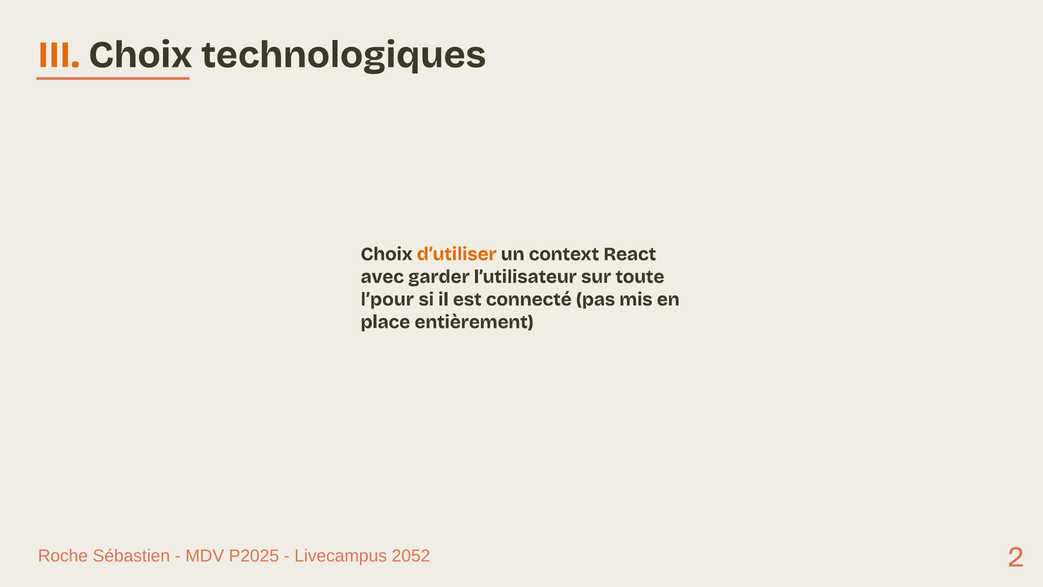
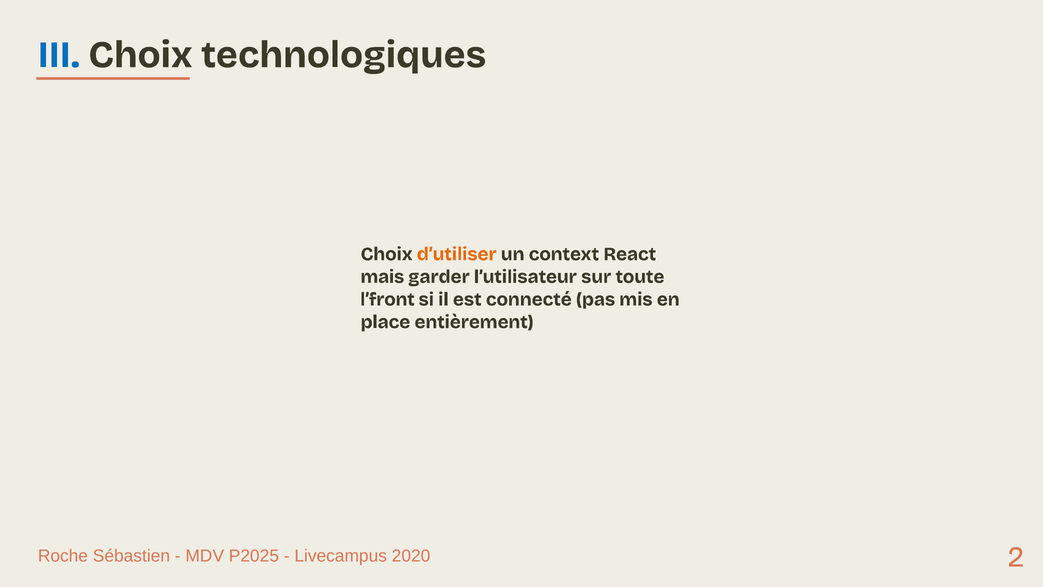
III colour: orange -> blue
avec: avec -> mais
l’pour: l’pour -> l’front
2052: 2052 -> 2020
